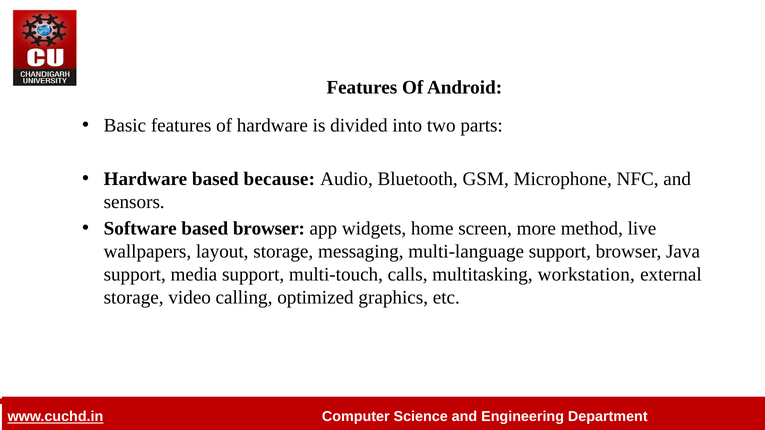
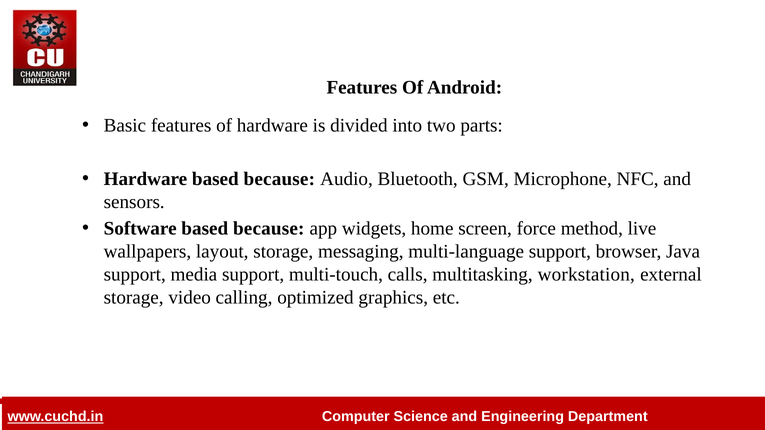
Software based browser: browser -> because
more: more -> force
